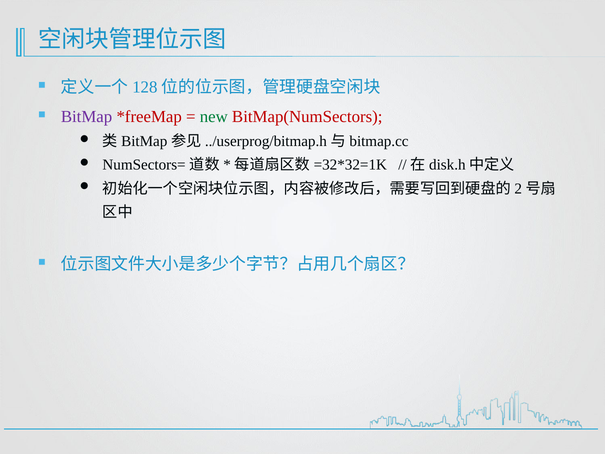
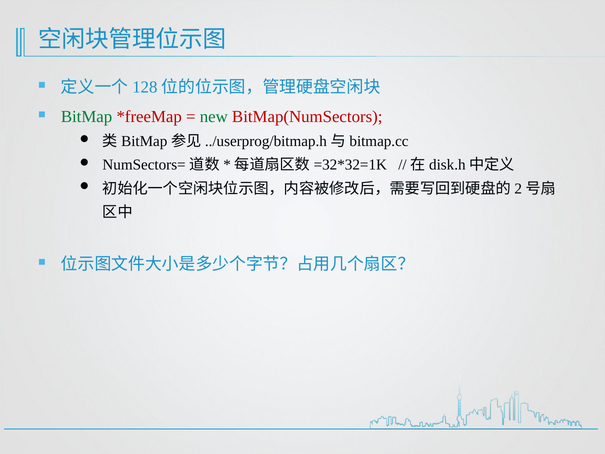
BitMap colour: purple -> green
